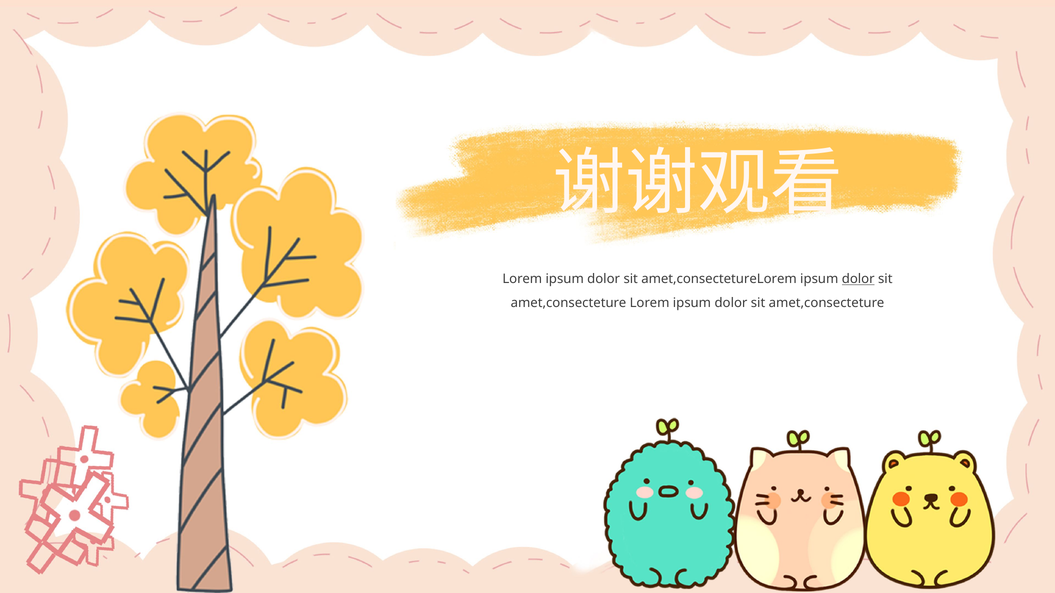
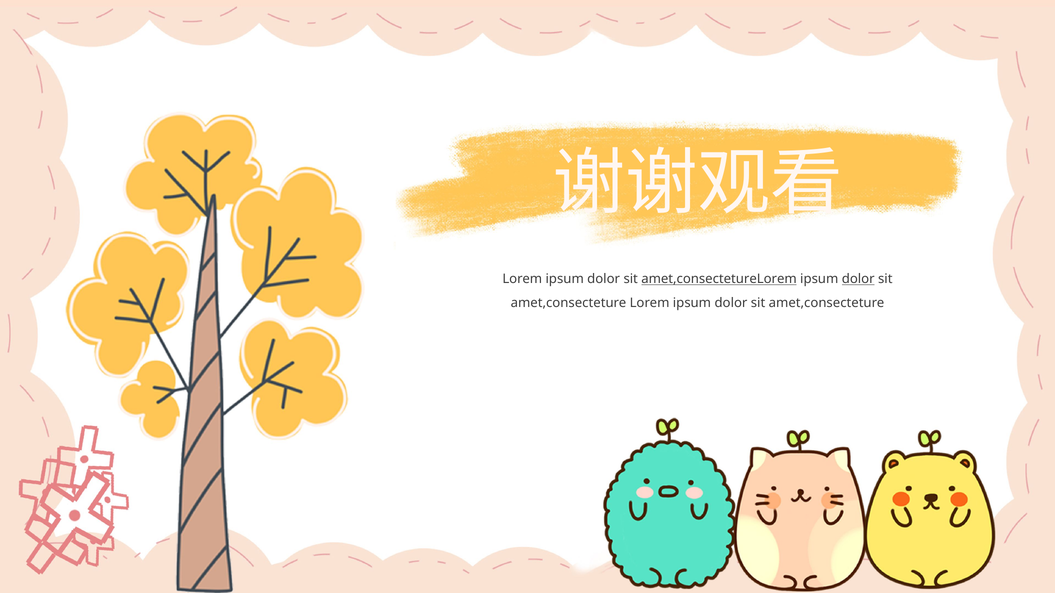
amet,consectetureLorem underline: none -> present
